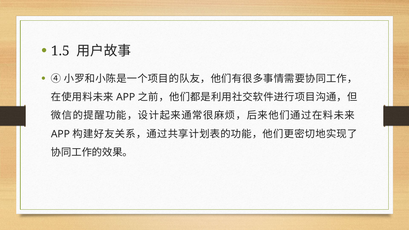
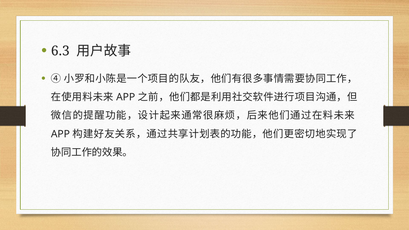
1.5: 1.5 -> 6.3
